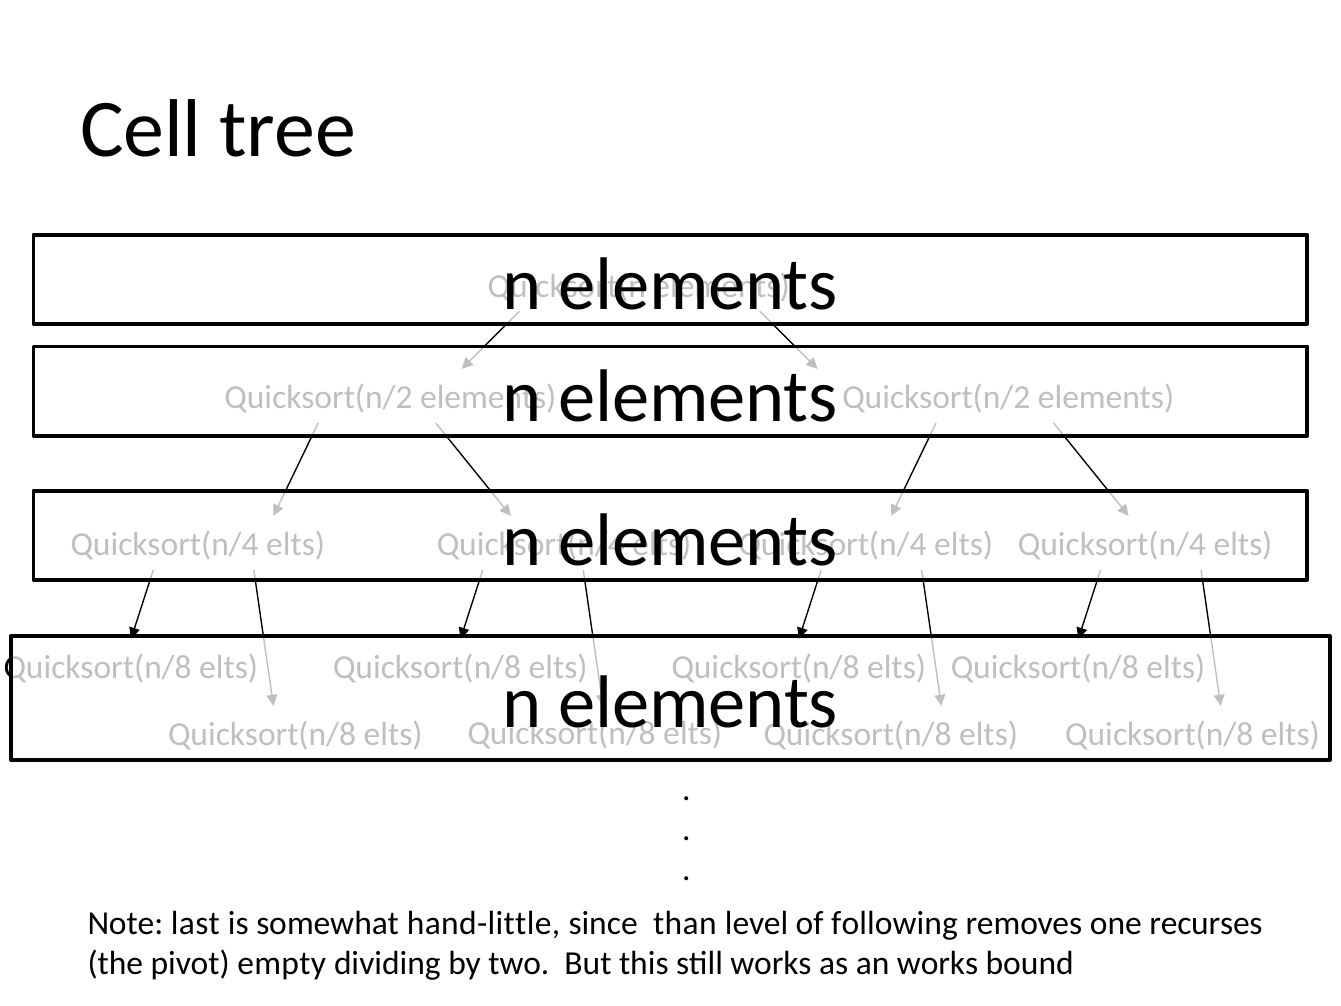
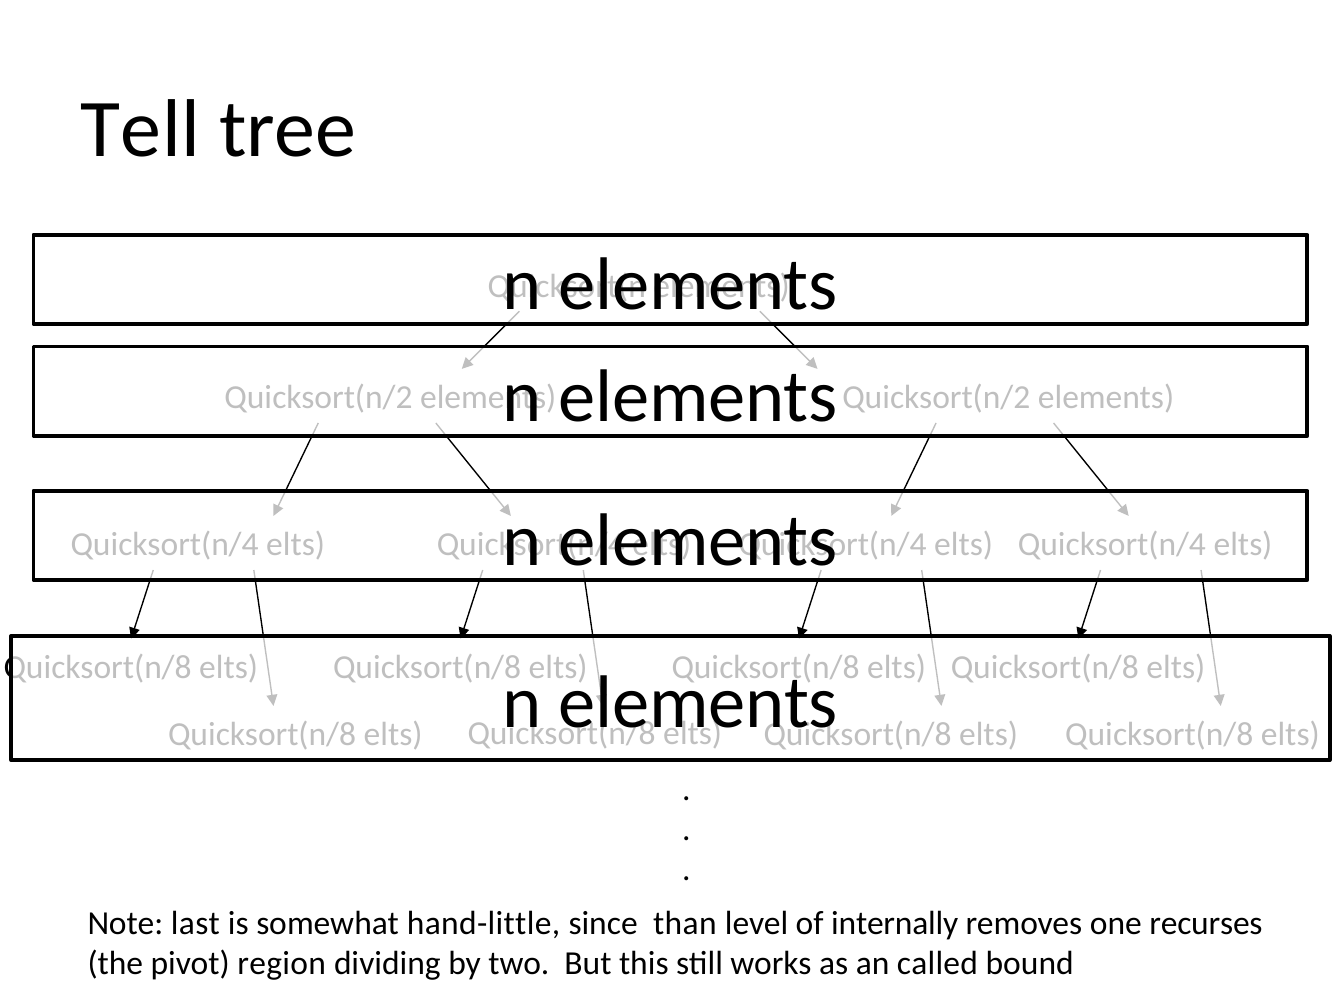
Cell: Cell -> Tell
following: following -> internally
empty: empty -> region
an works: works -> called
